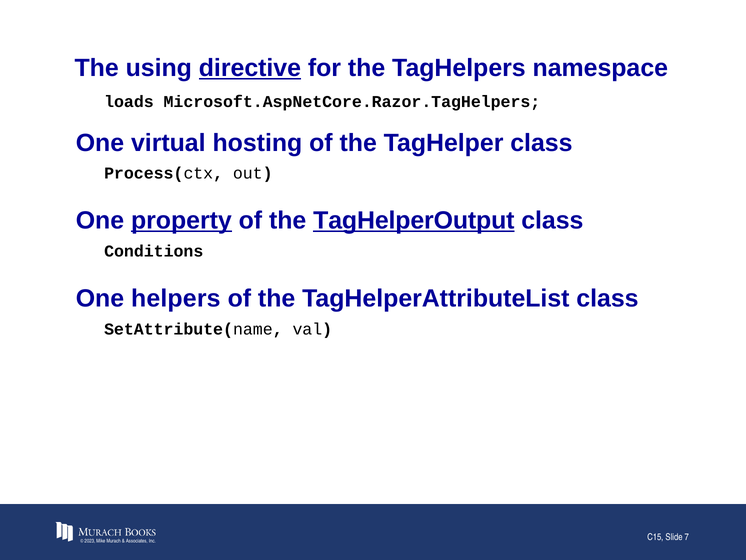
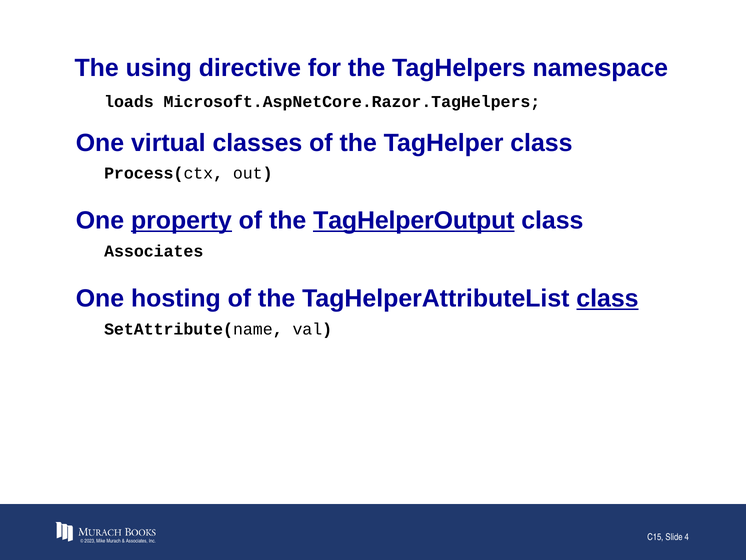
directive underline: present -> none
hosting: hosting -> classes
Conditions at (154, 251): Conditions -> Associates
helpers: helpers -> hosting
class at (607, 298) underline: none -> present
7: 7 -> 4
